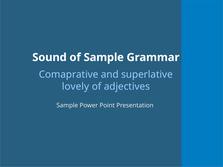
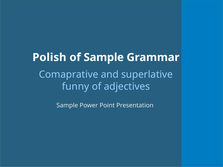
Sound: Sound -> Polish
lovely: lovely -> funny
